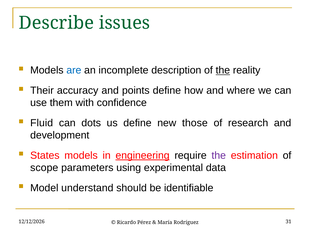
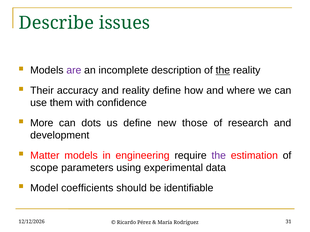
are colour: blue -> purple
and points: points -> reality
Fluid: Fluid -> More
States: States -> Matter
engineering underline: present -> none
understand: understand -> coefficients
